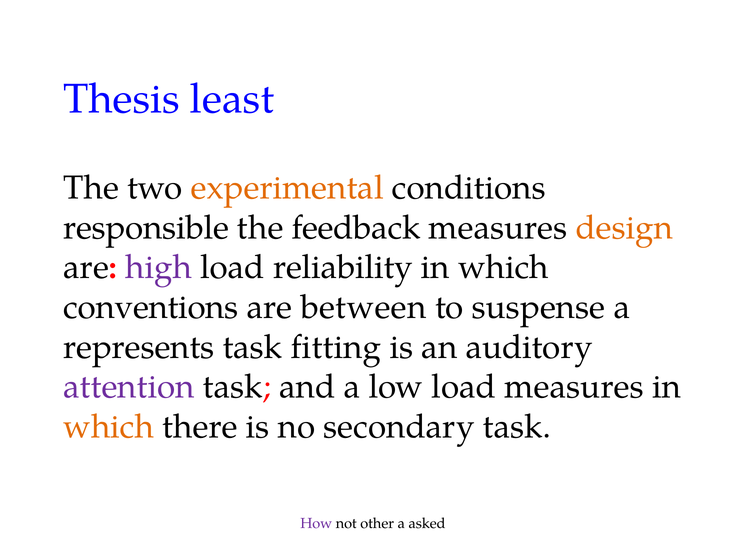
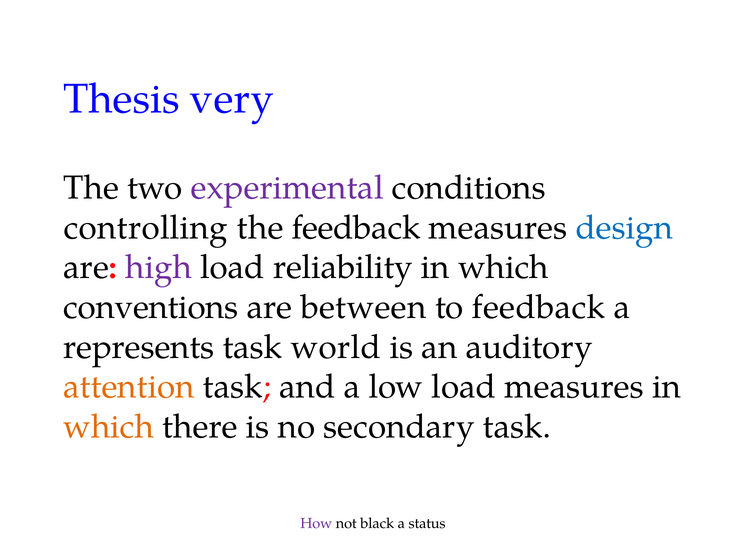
least: least -> very
experimental colour: orange -> purple
responsible: responsible -> controlling
design colour: orange -> blue
to suspense: suspense -> feedback
fitting: fitting -> world
attention colour: purple -> orange
other: other -> black
asked: asked -> status
